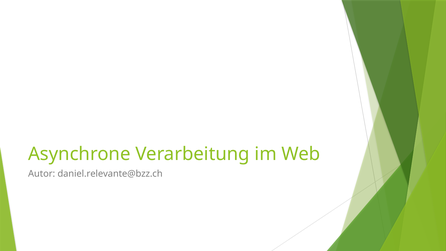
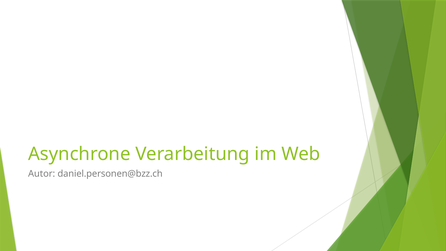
daniel.relevante@bzz.ch: daniel.relevante@bzz.ch -> daniel.personen@bzz.ch
